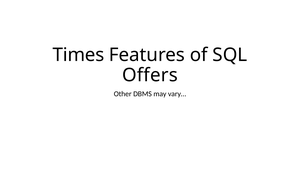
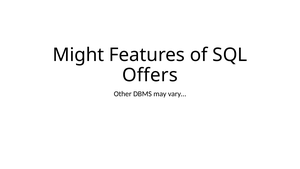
Times: Times -> Might
